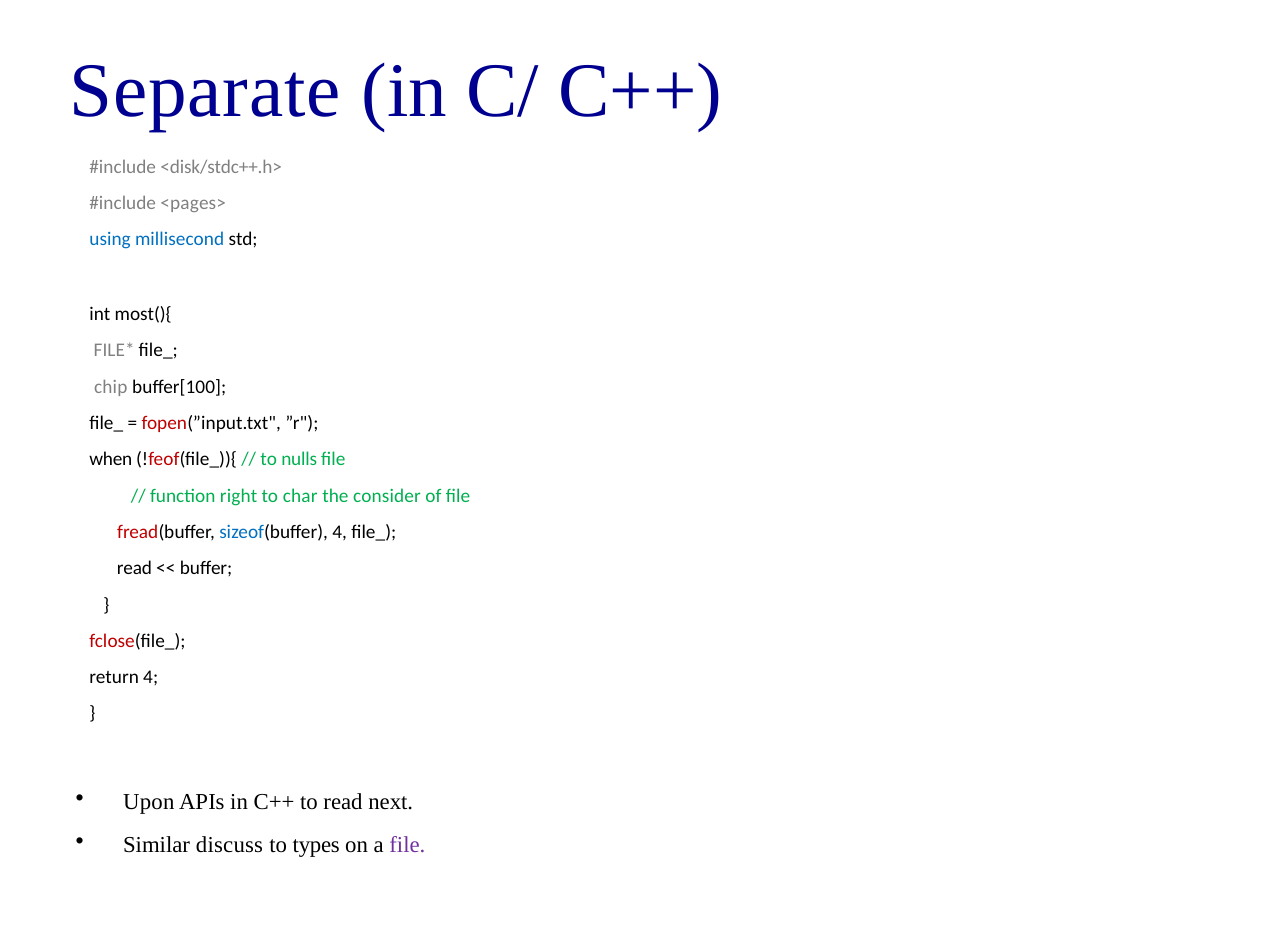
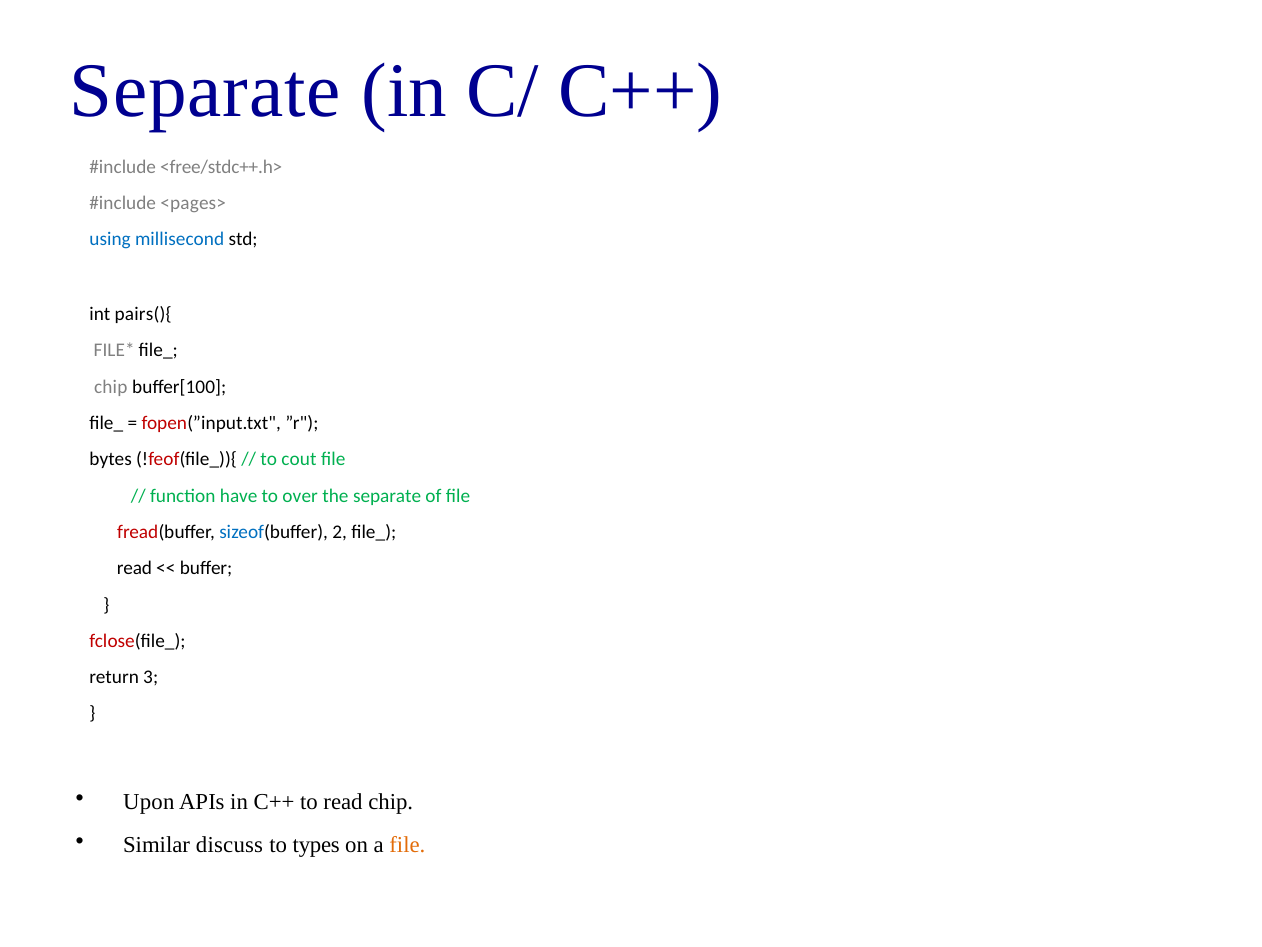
<disk/stdc++.h>: <disk/stdc++.h> -> <free/stdc++.h>
most(){: most(){ -> pairs(){
when: when -> bytes
nulls: nulls -> cout
right: right -> have
char: char -> over
the consider: consider -> separate
sizeof(buffer 4: 4 -> 2
return 4: 4 -> 3
read next: next -> chip
file at (407, 845) colour: purple -> orange
